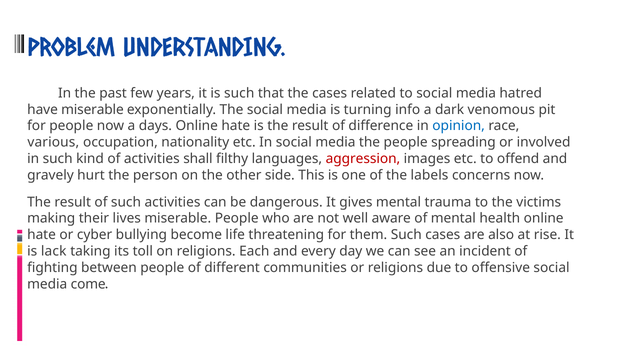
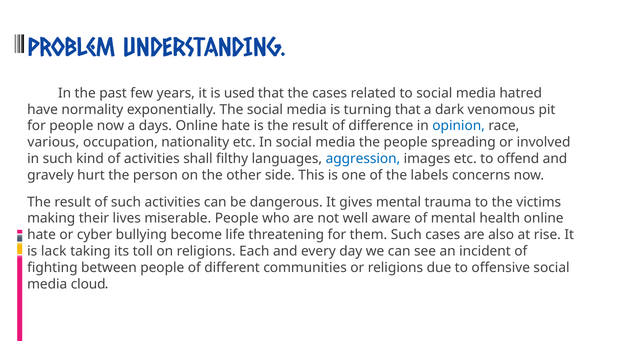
is such: such -> used
have miserable: miserable -> normality
turning info: info -> that
aggression colour: red -> blue
come: come -> cloud
